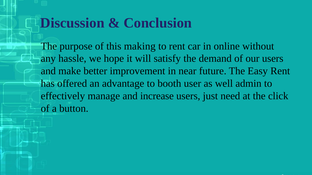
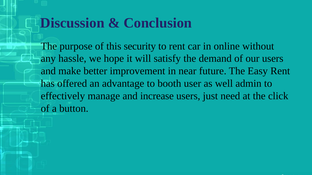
making: making -> security
